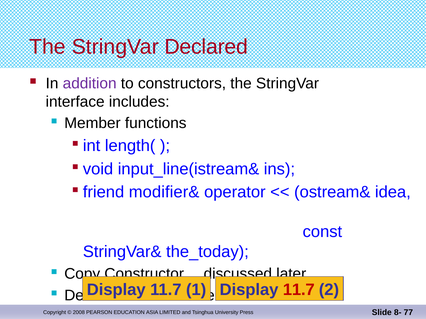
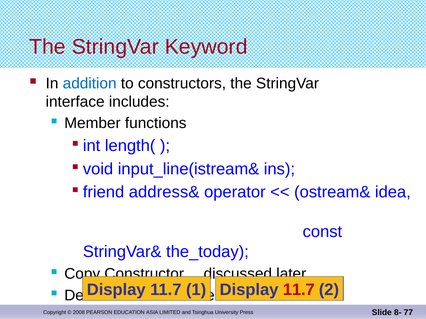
Declared: Declared -> Keyword
addition colour: purple -> blue
modifier&: modifier& -> address&
